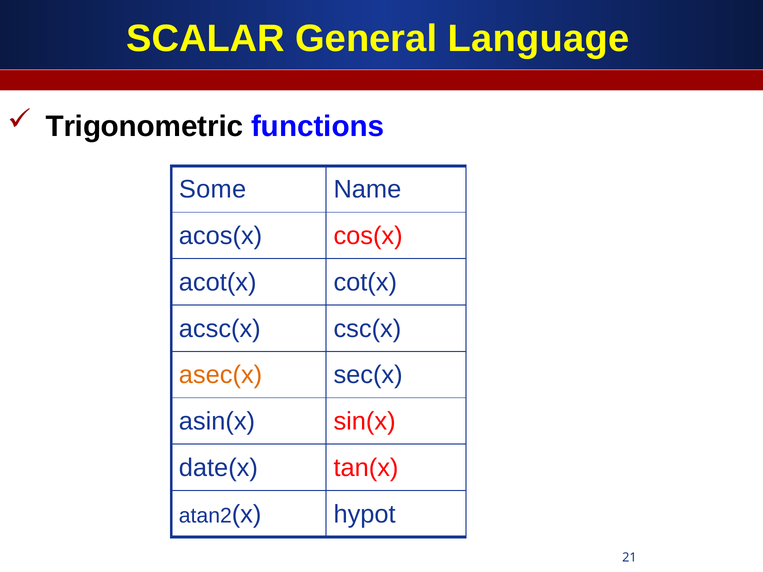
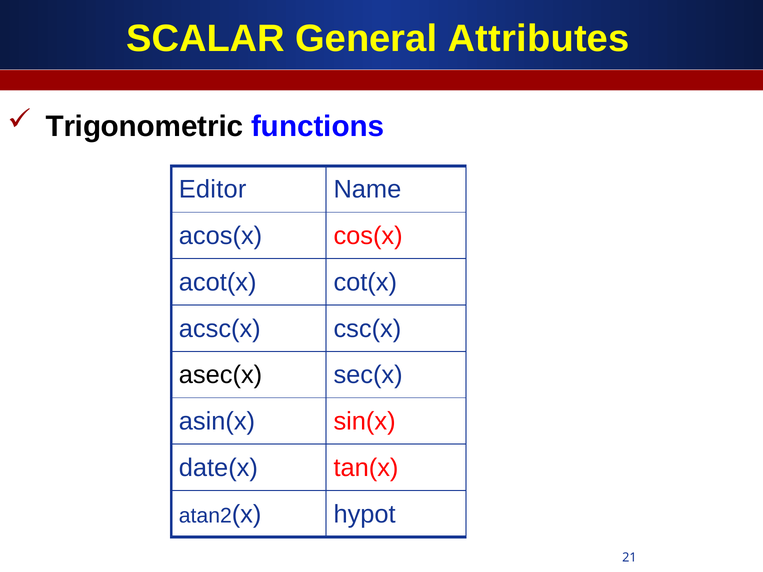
Language: Language -> Attributes
Some: Some -> Editor
asec(x colour: orange -> black
